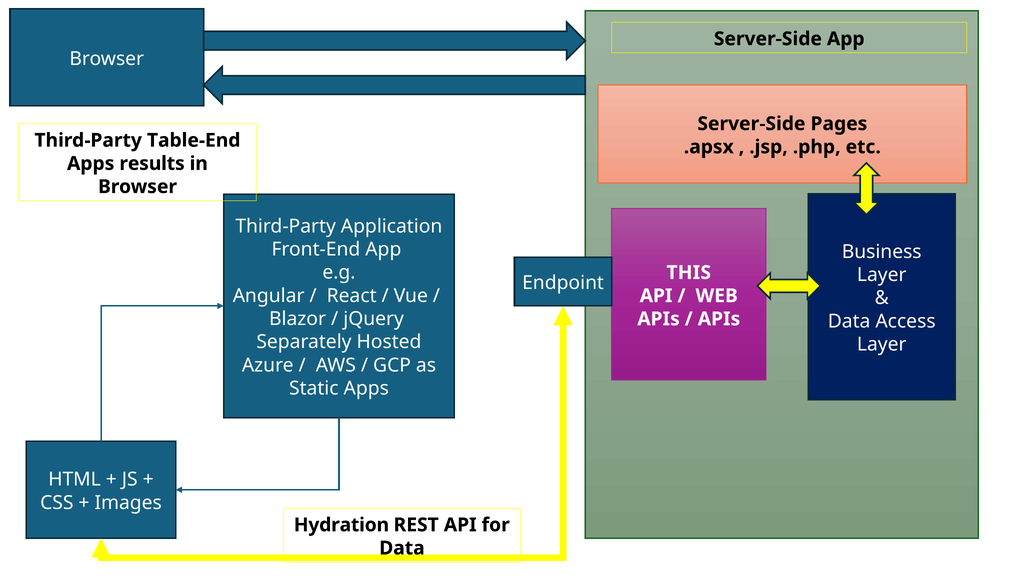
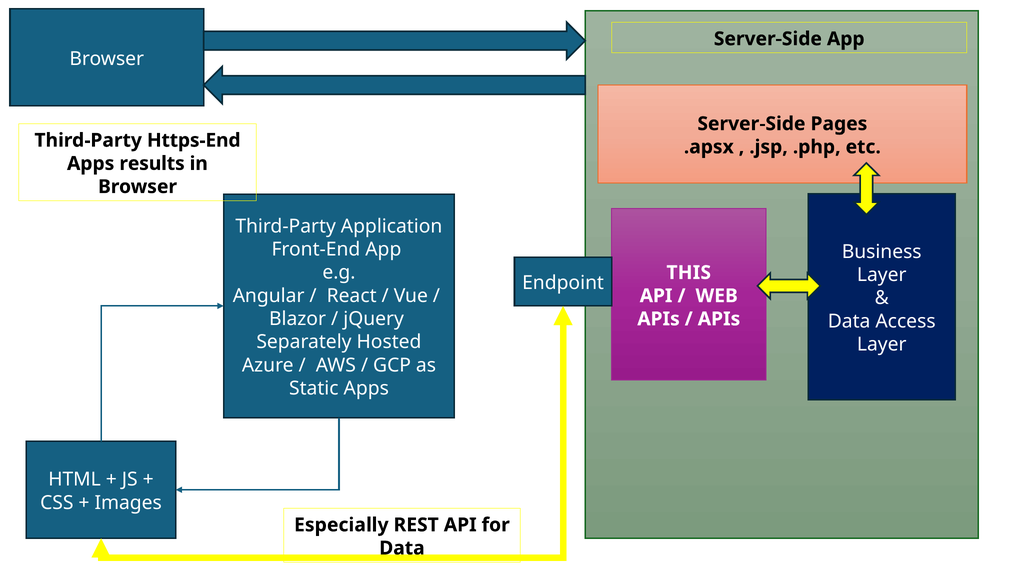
Table-End: Table-End -> Https-End
Hydration: Hydration -> Especially
